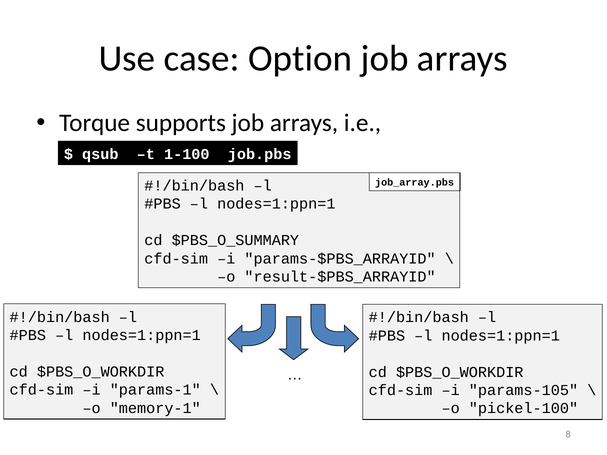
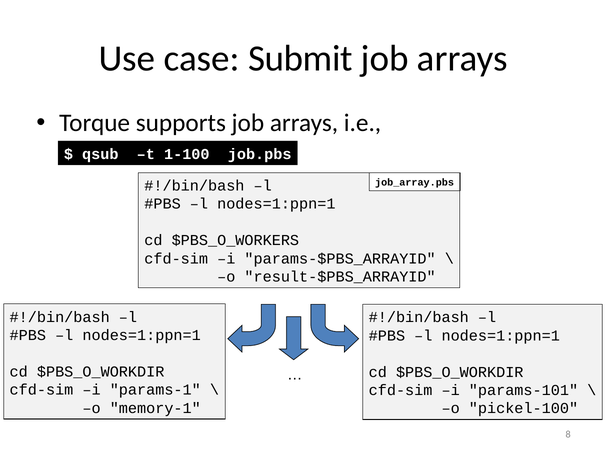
Option: Option -> Submit
$PBS_O_SUMMARY: $PBS_O_SUMMARY -> $PBS_O_WORKERS
params-105: params-105 -> params-101
